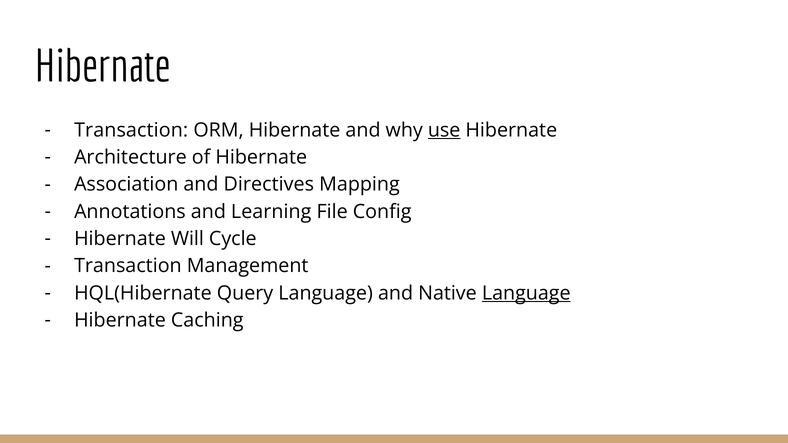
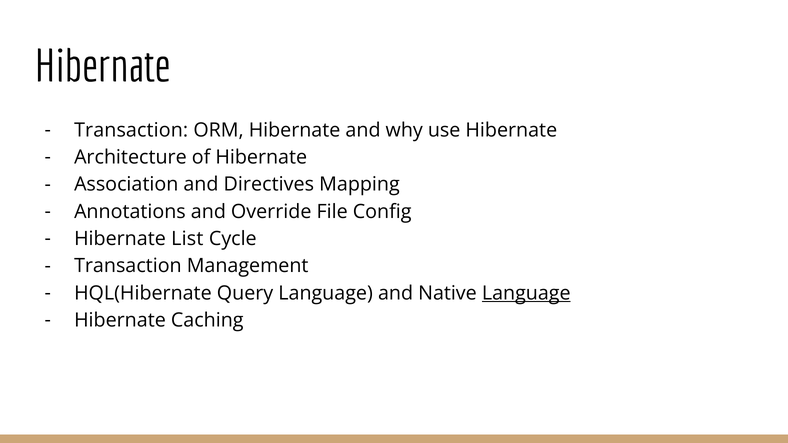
use underline: present -> none
Learning: Learning -> Override
Will: Will -> List
